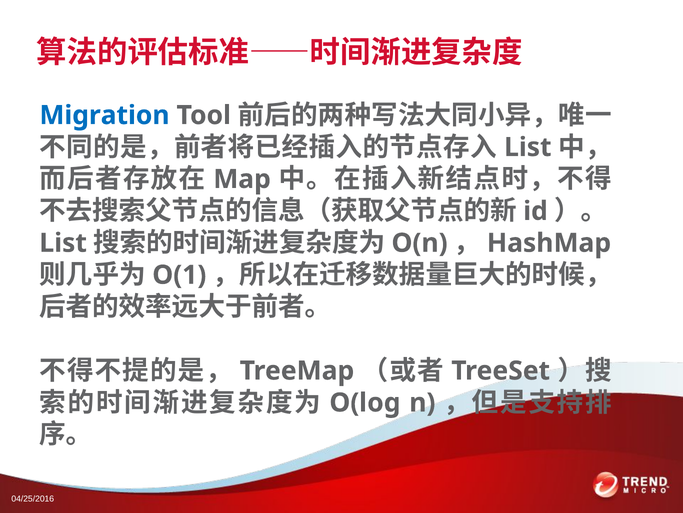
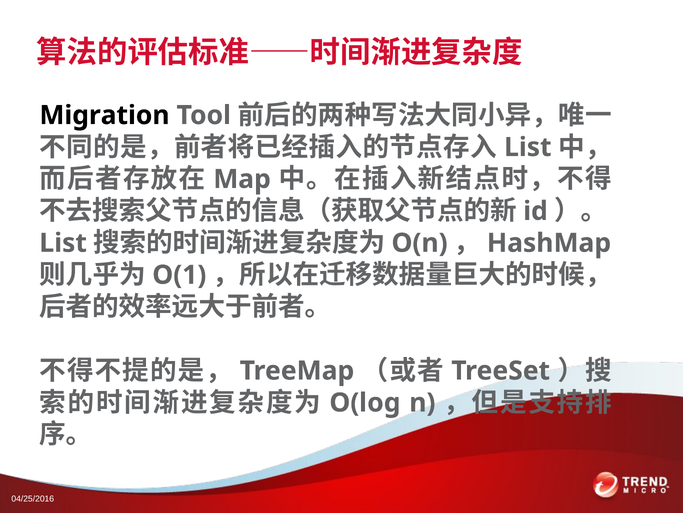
Migration colour: blue -> black
